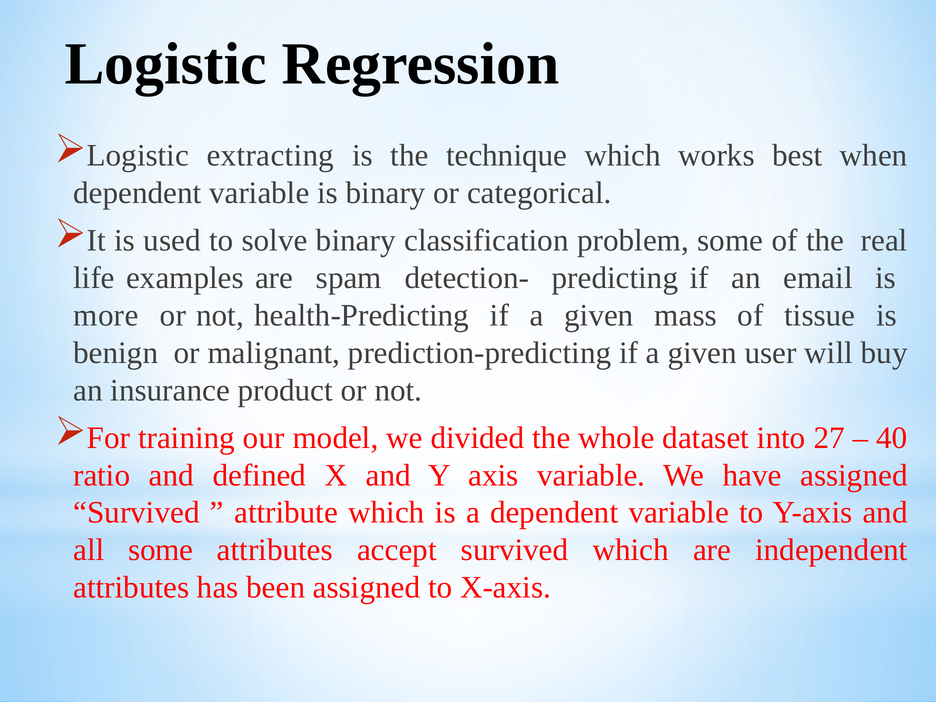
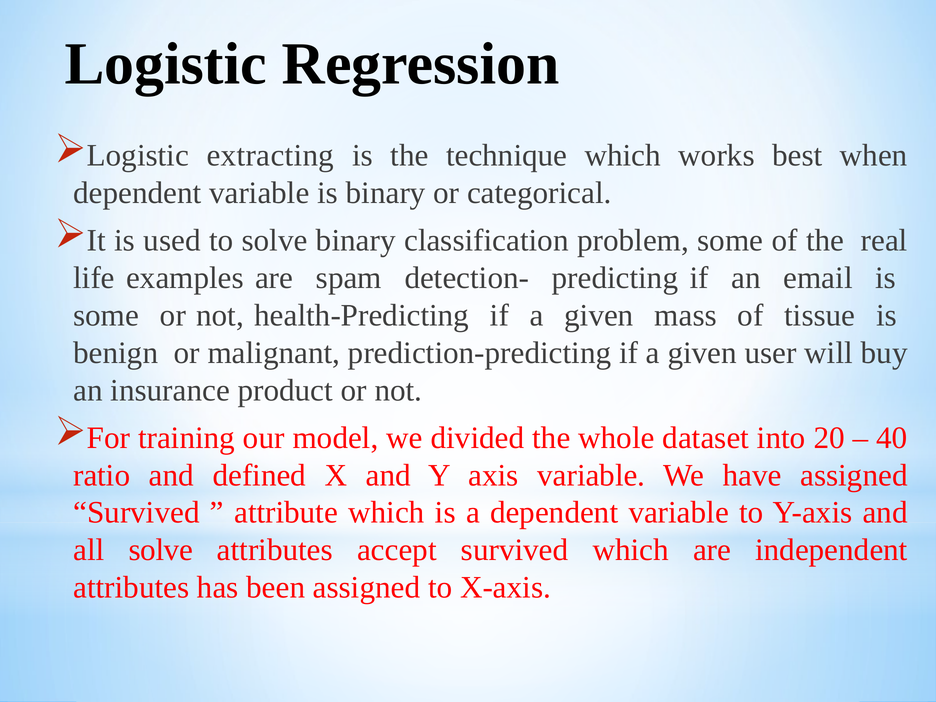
more at (106, 315): more -> some
27: 27 -> 20
all some: some -> solve
